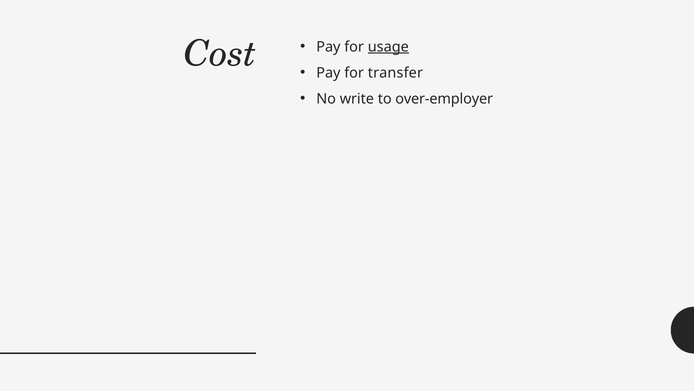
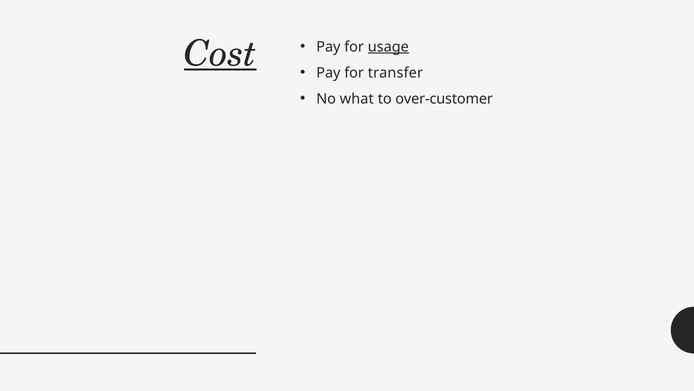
Cost underline: none -> present
write: write -> what
over-employer: over-employer -> over-customer
